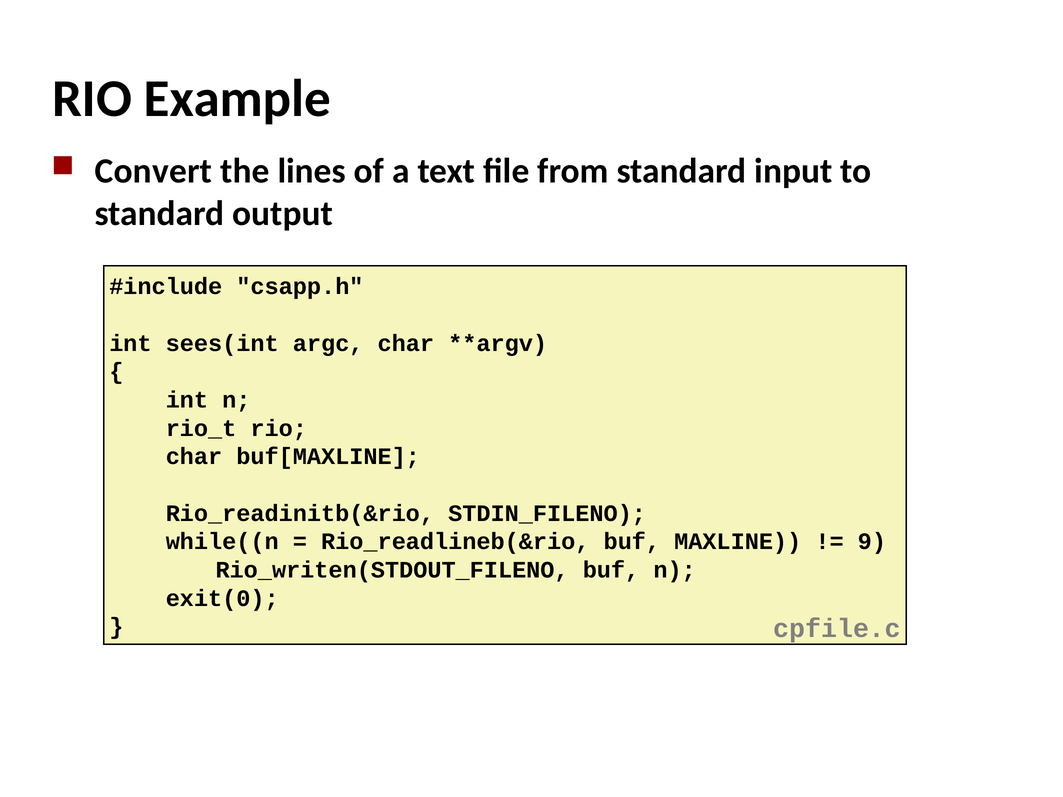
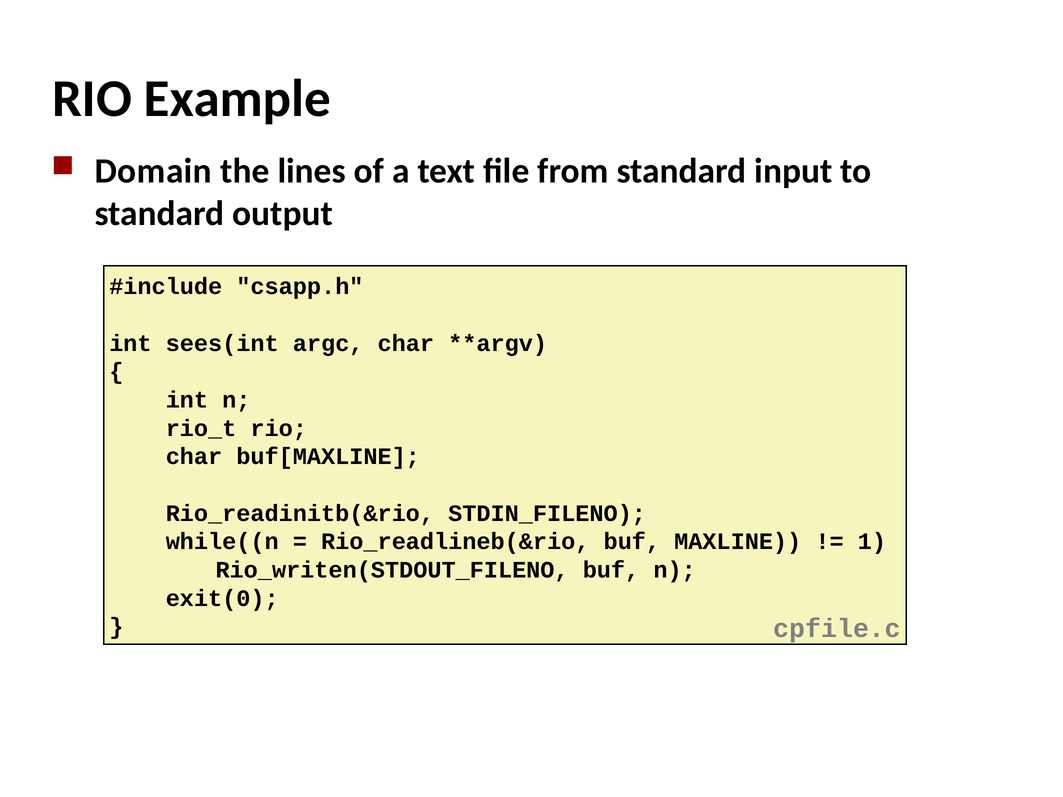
Convert: Convert -> Domain
9: 9 -> 1
